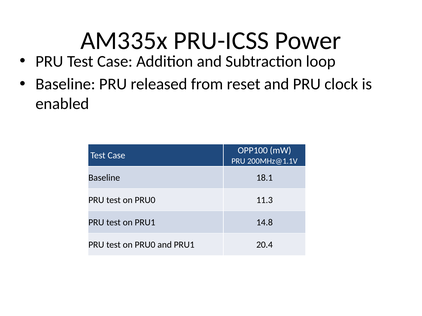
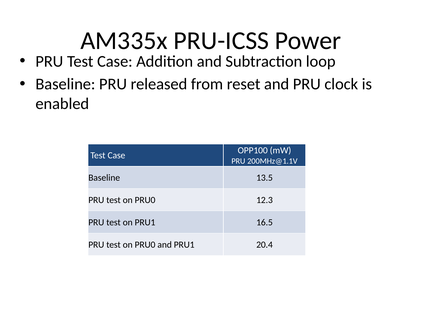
18.1: 18.1 -> 13.5
11.3: 11.3 -> 12.3
14.8: 14.8 -> 16.5
